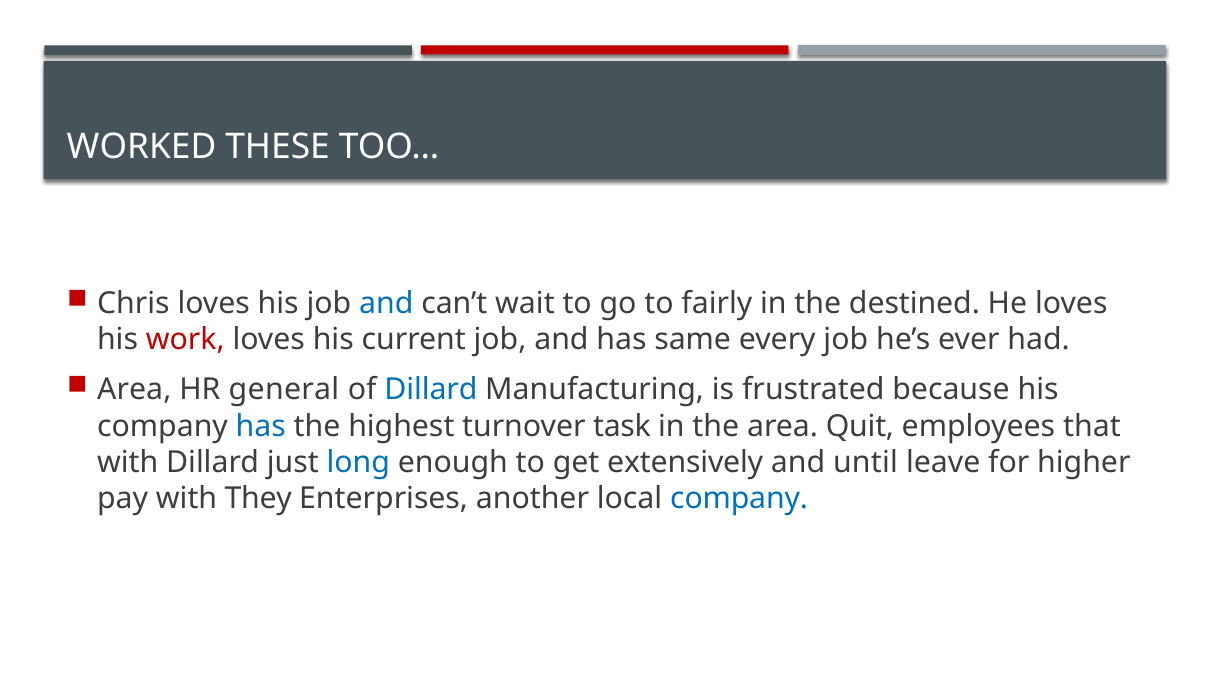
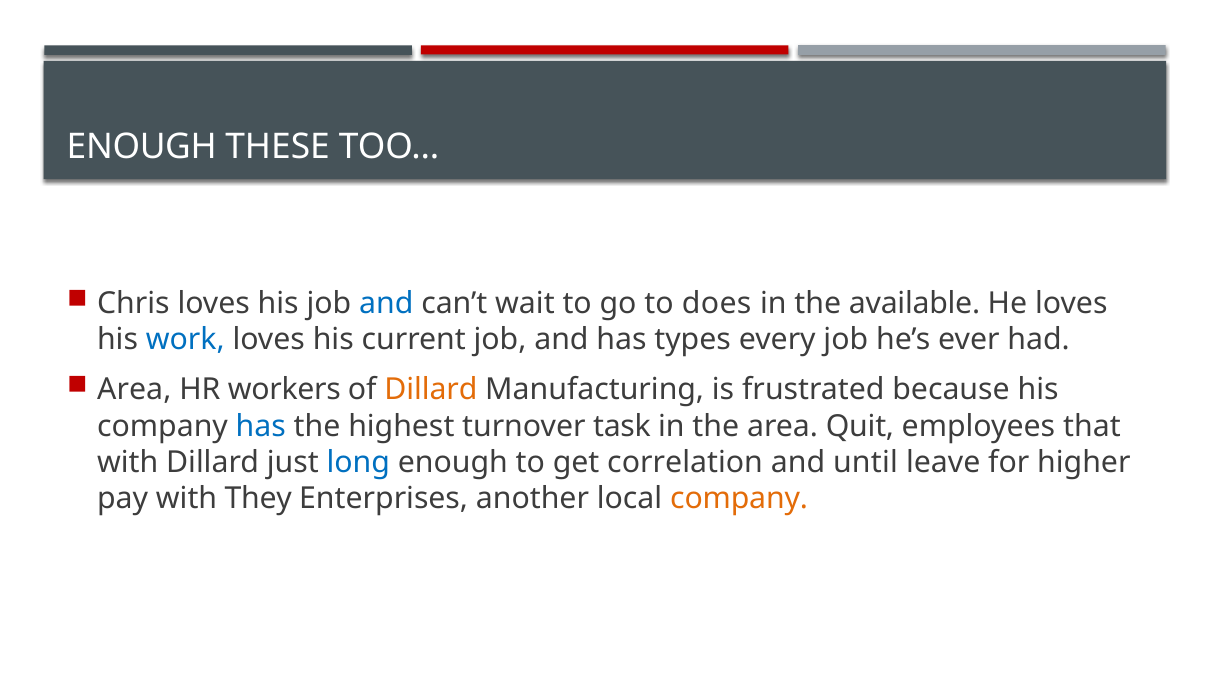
WORKED at (142, 147): WORKED -> ENOUGH
fairly: fairly -> does
destined: destined -> available
work colour: red -> blue
same: same -> types
general: general -> workers
Dillard at (431, 390) colour: blue -> orange
extensively: extensively -> correlation
company at (739, 499) colour: blue -> orange
